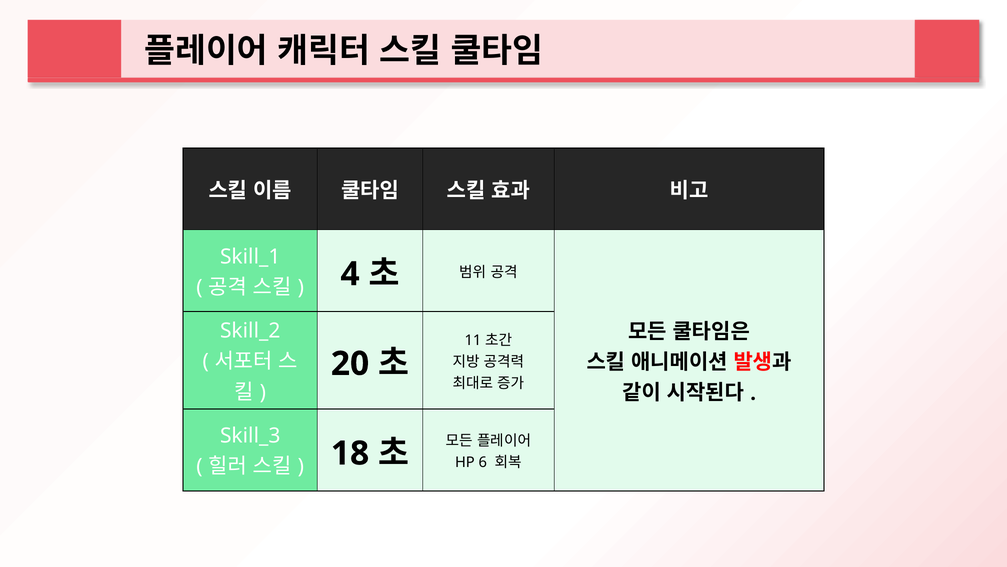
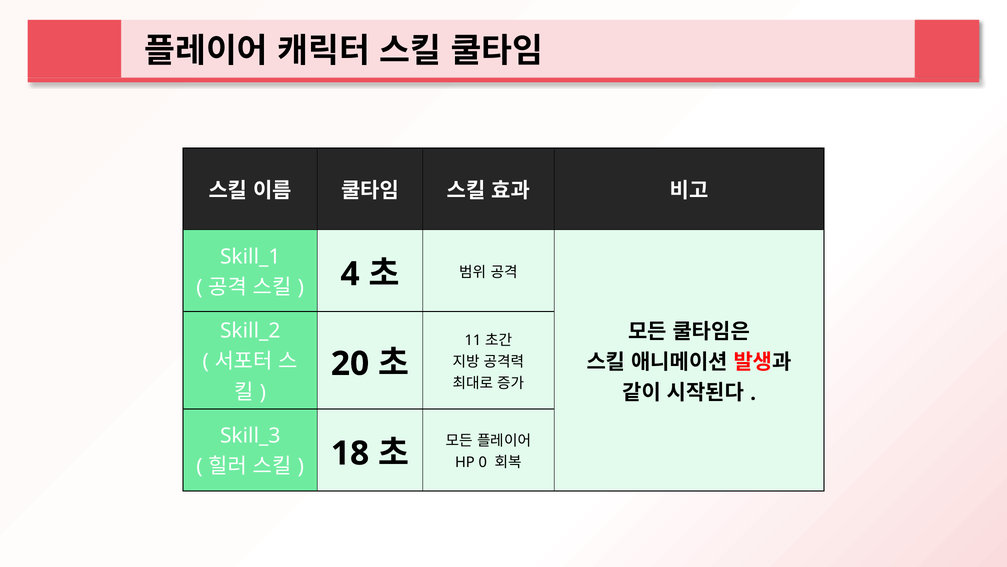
6: 6 -> 0
